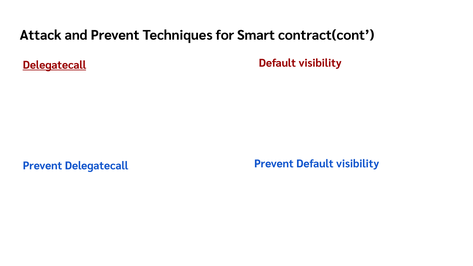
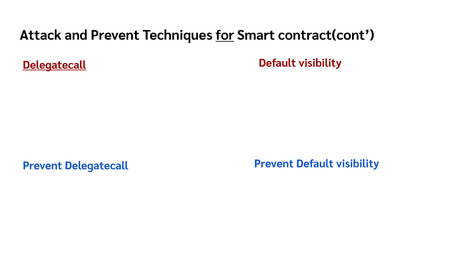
for underline: none -> present
